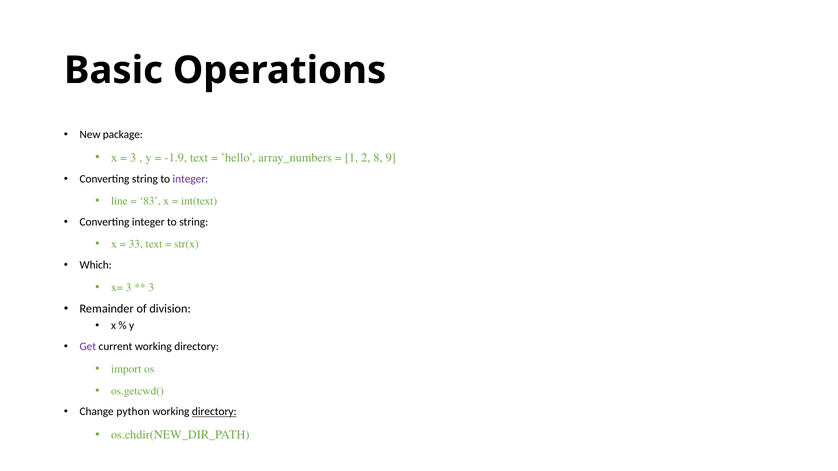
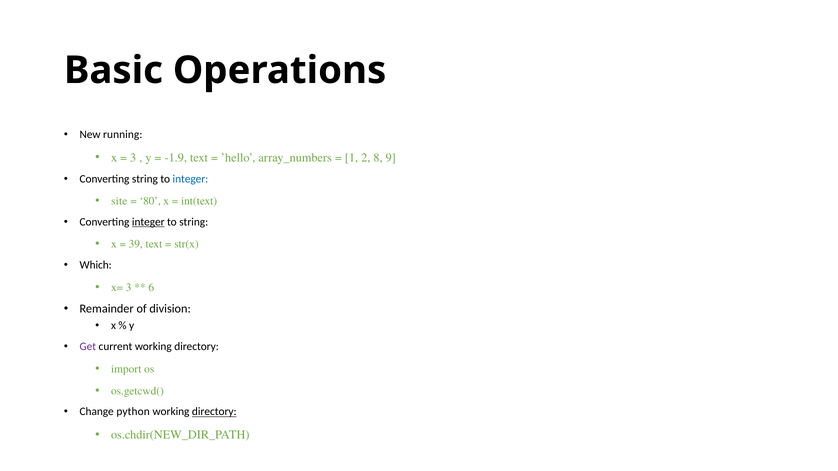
package: package -> running
integer at (190, 179) colour: purple -> blue
line: line -> site
83: 83 -> 80
integer at (148, 222) underline: none -> present
33: 33 -> 39
3 at (151, 288): 3 -> 6
